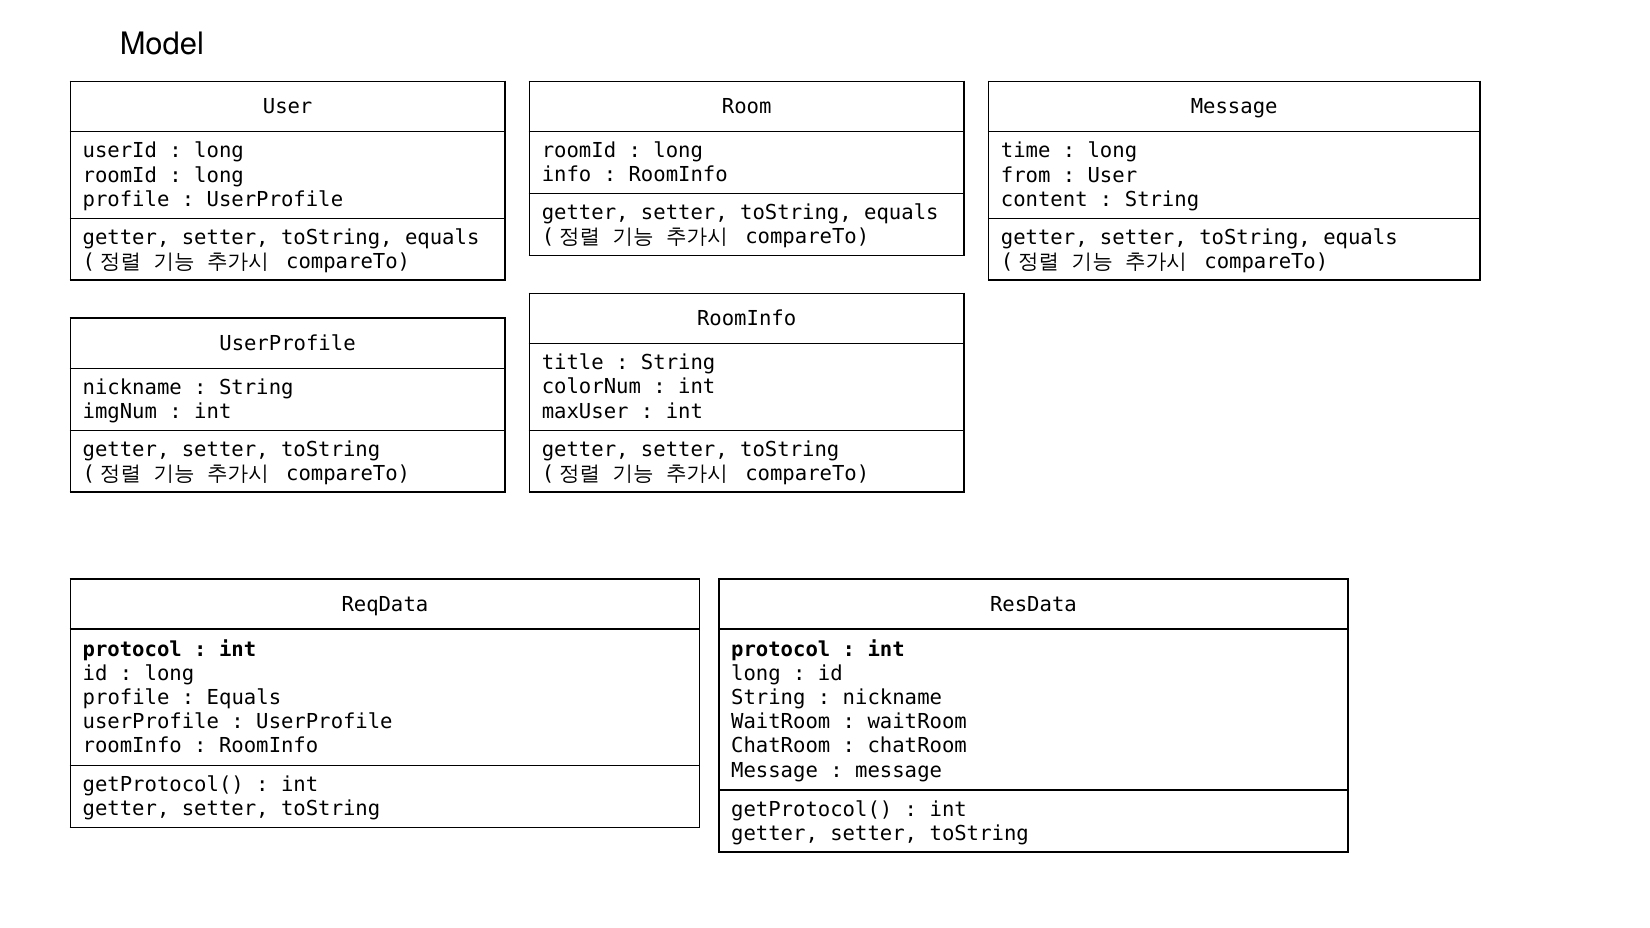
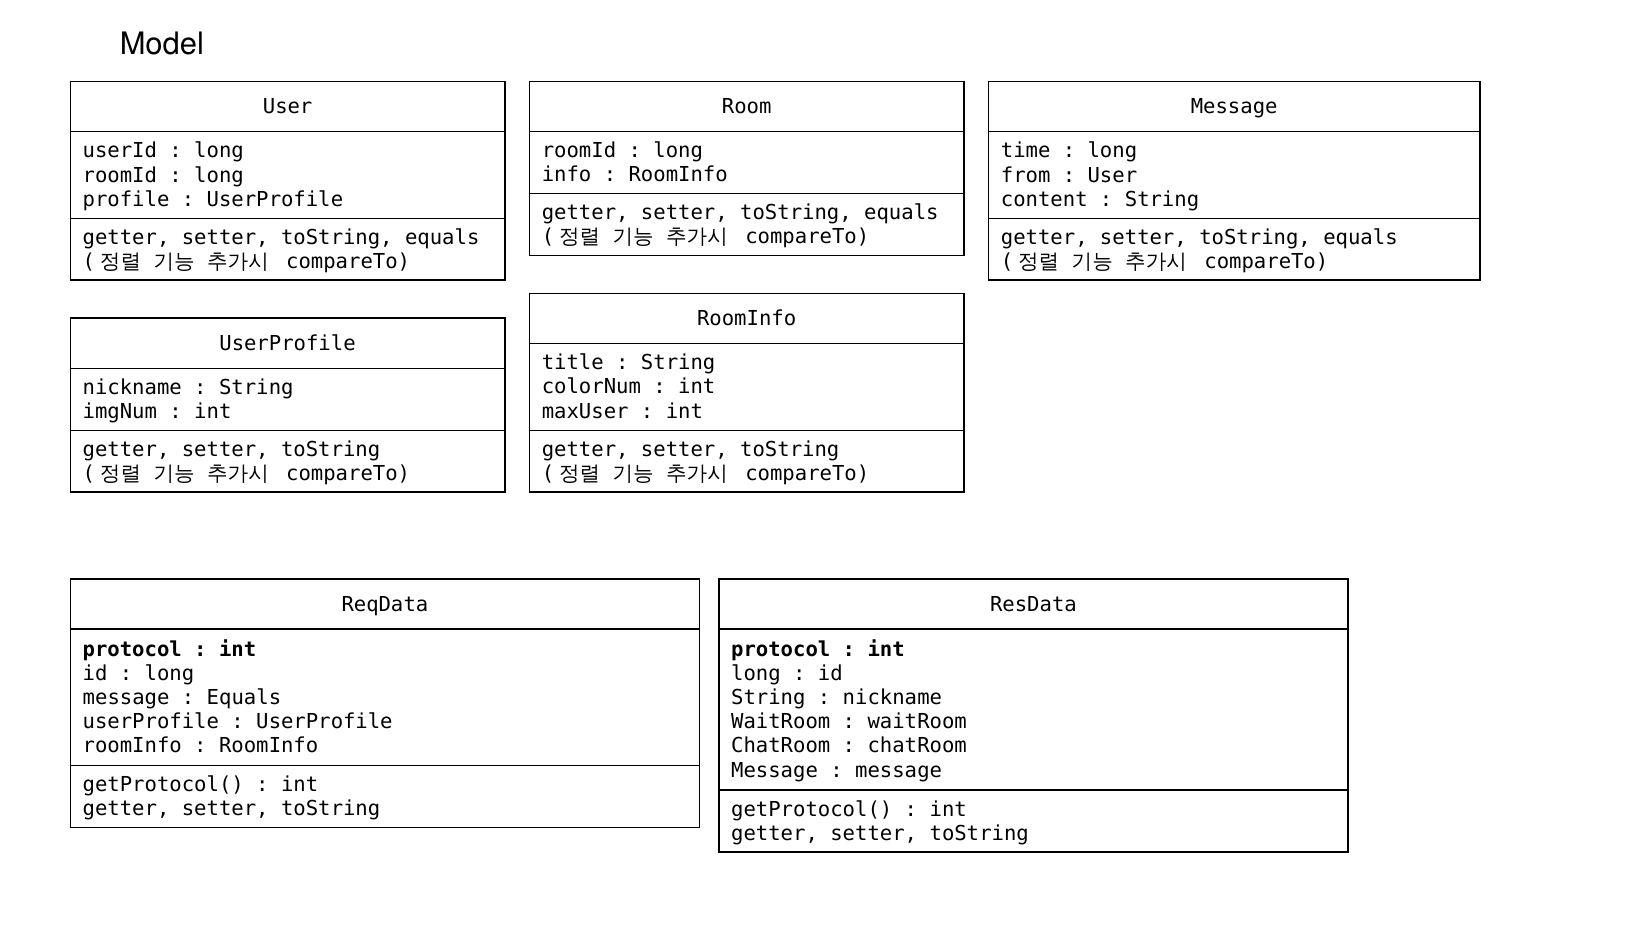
profile at (126, 698): profile -> message
